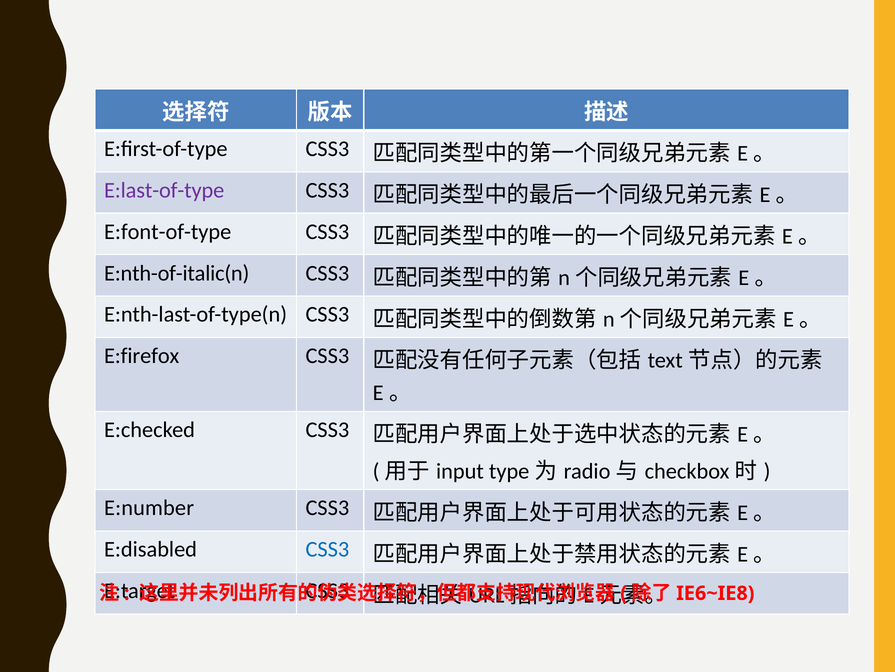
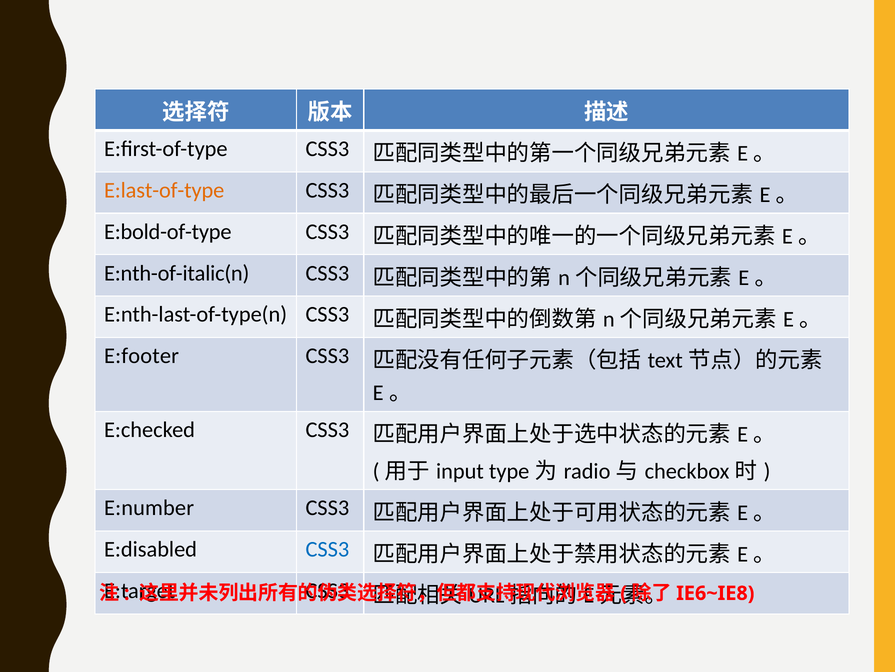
E:last-of-type colour: purple -> orange
E:font-of-type: E:font-of-type -> E:bold-of-type
E:firefox: E:firefox -> E:footer
